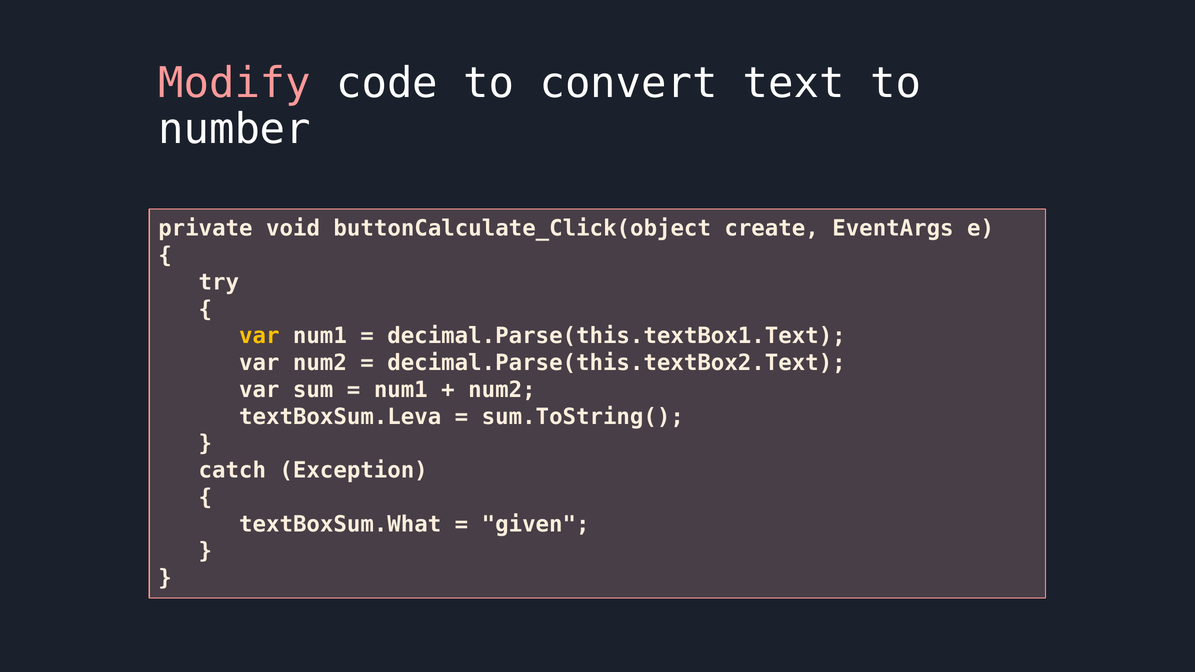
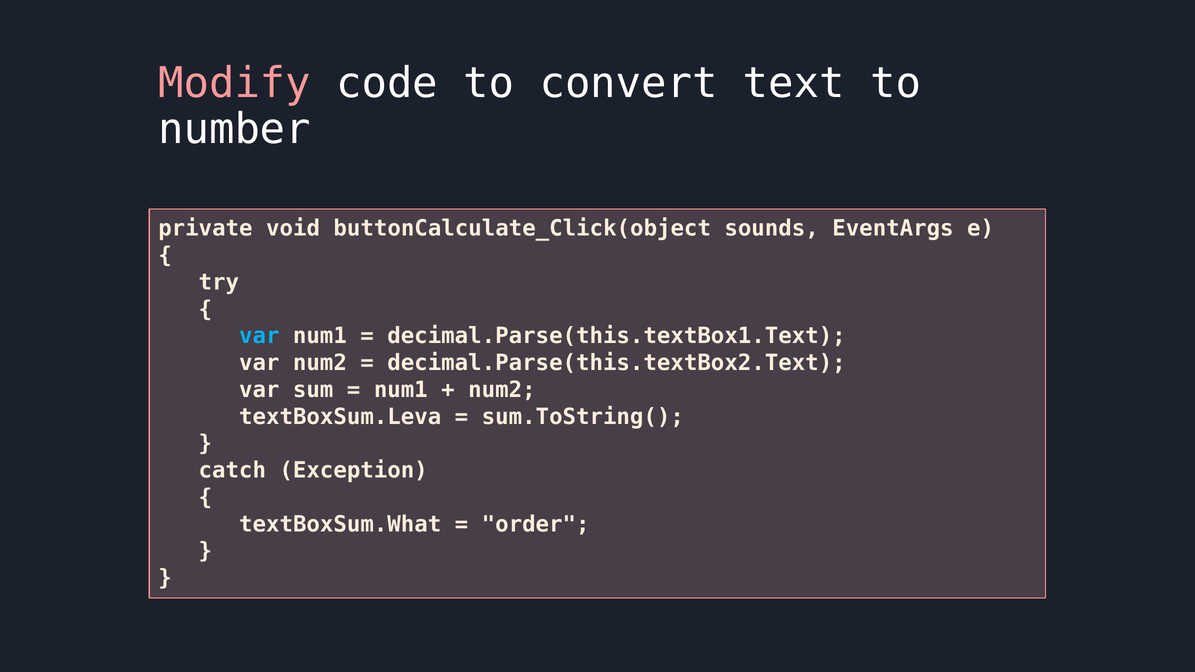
create: create -> sounds
var at (259, 336) colour: yellow -> light blue
given: given -> order
